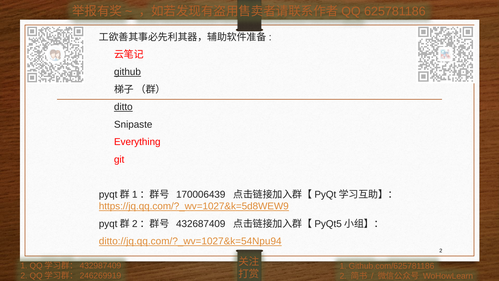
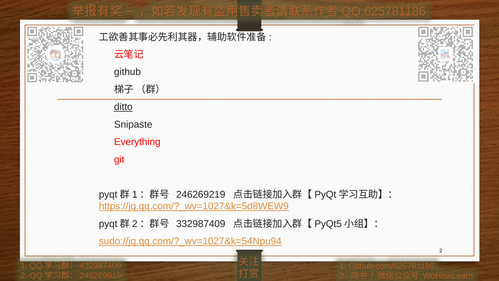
github underline: present -> none
170006439: 170006439 -> 246269219
432687409: 432687409 -> 332987409
ditto://jq.qq.com/?_wv=1027&k=54Npu94: ditto://jq.qq.com/?_wv=1027&k=54Npu94 -> sudo://jq.qq.com/?_wv=1027&k=54Npu94
